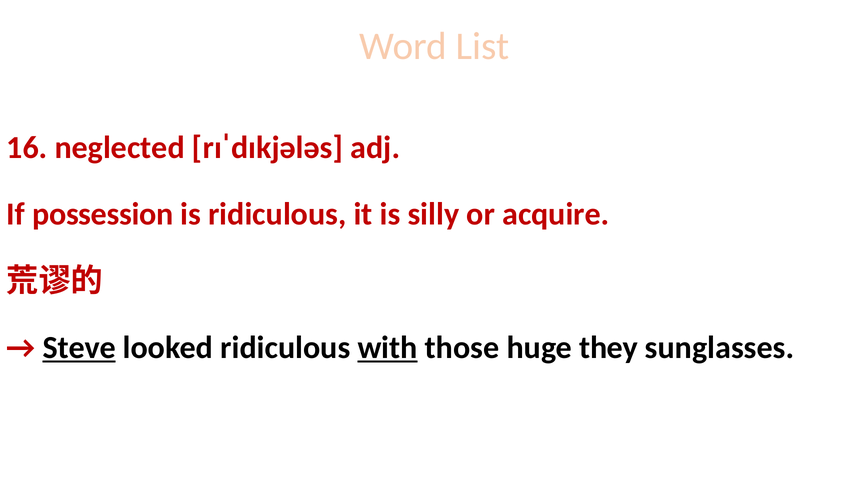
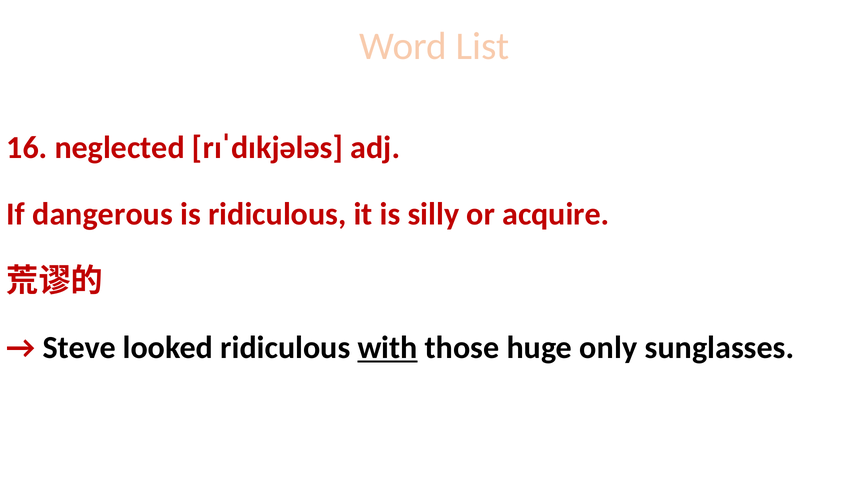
possession: possession -> dangerous
Steve underline: present -> none
they: they -> only
